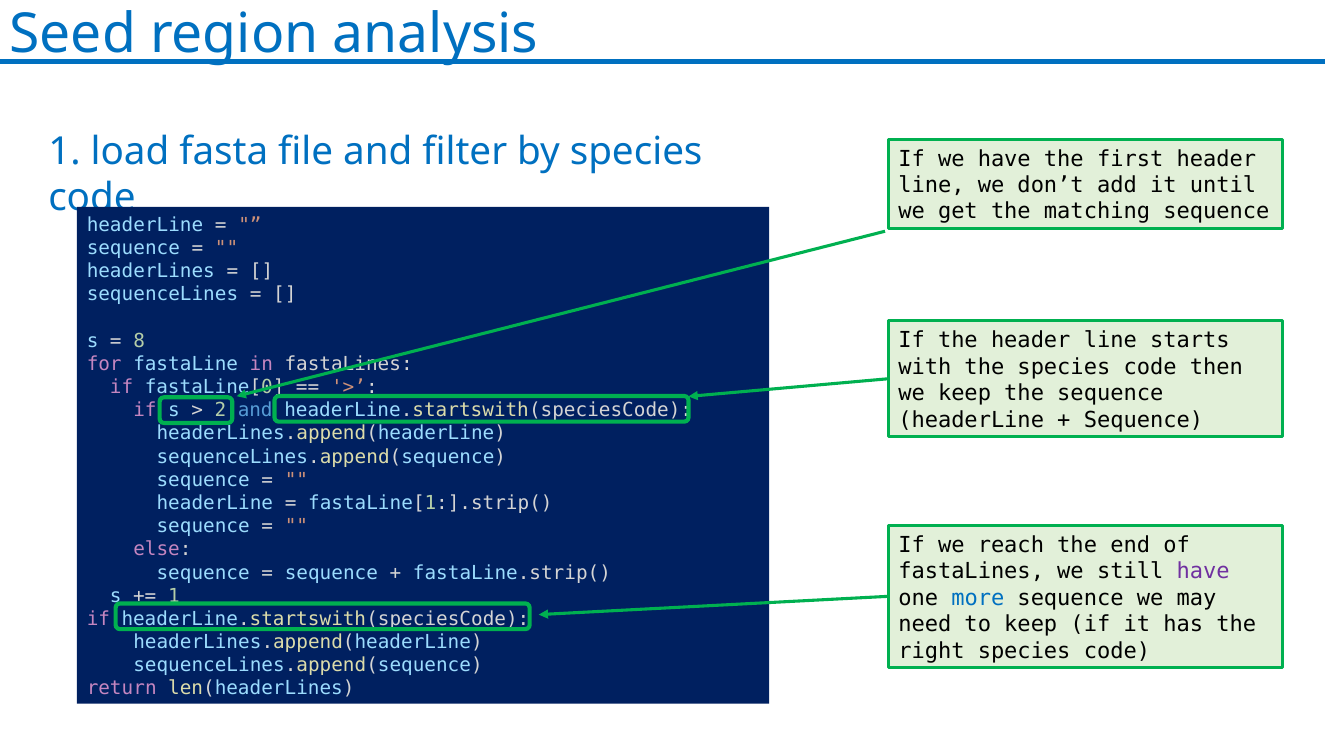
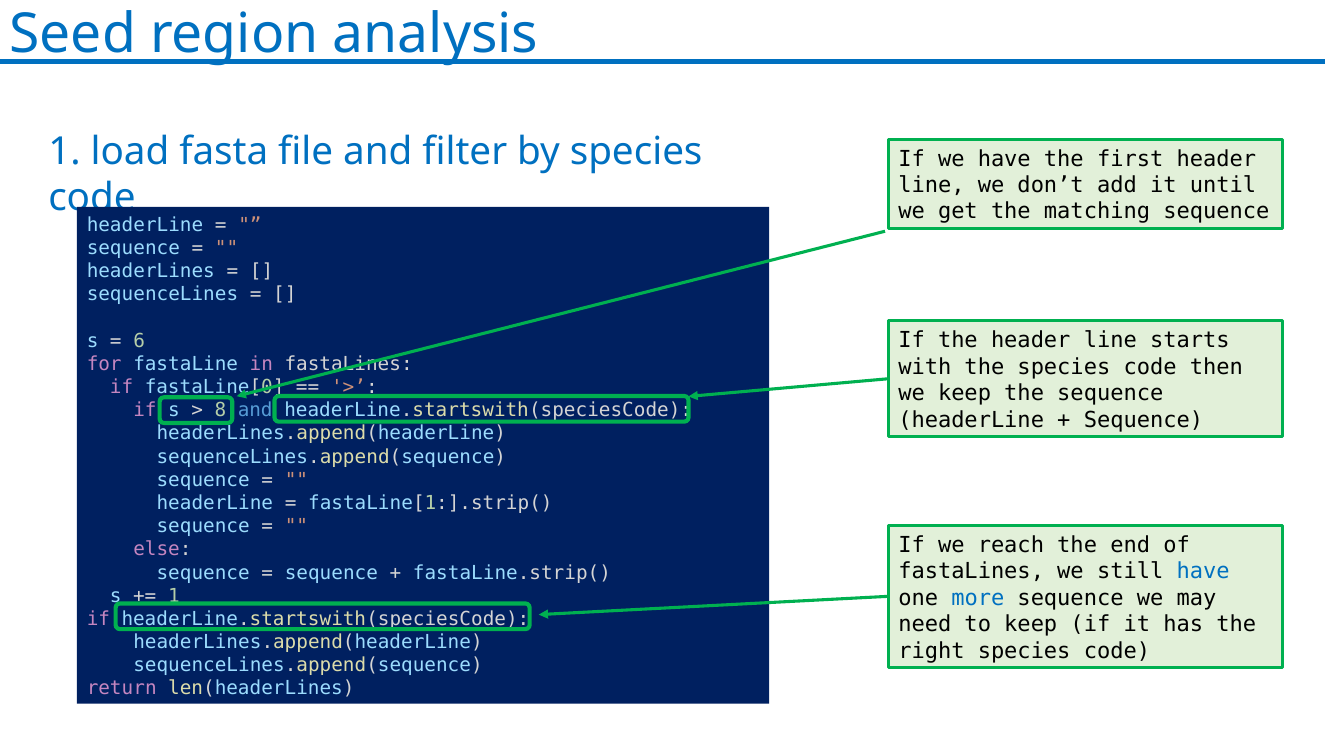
8: 8 -> 6
2: 2 -> 8
have at (1203, 572) colour: purple -> blue
